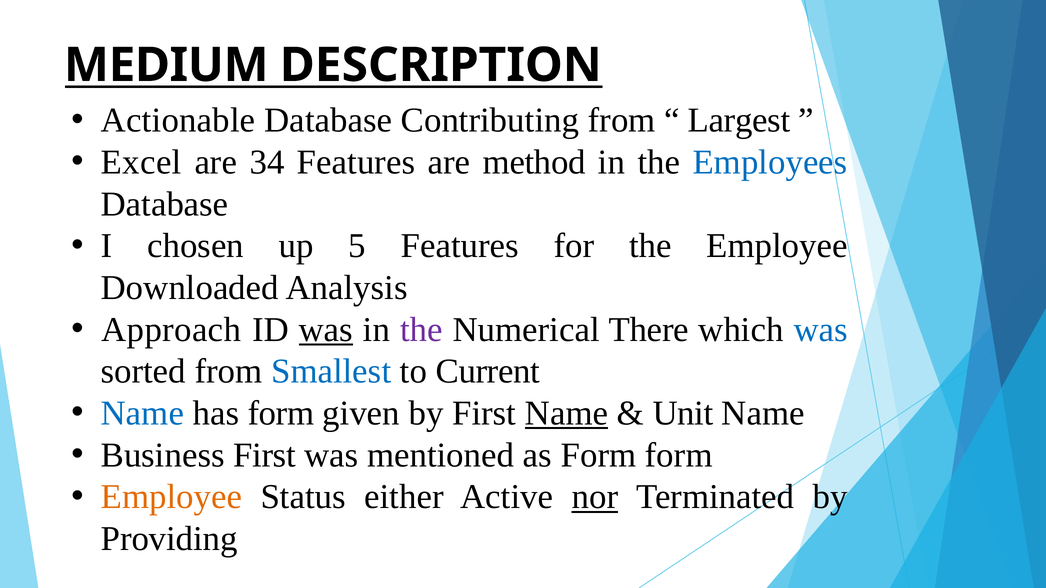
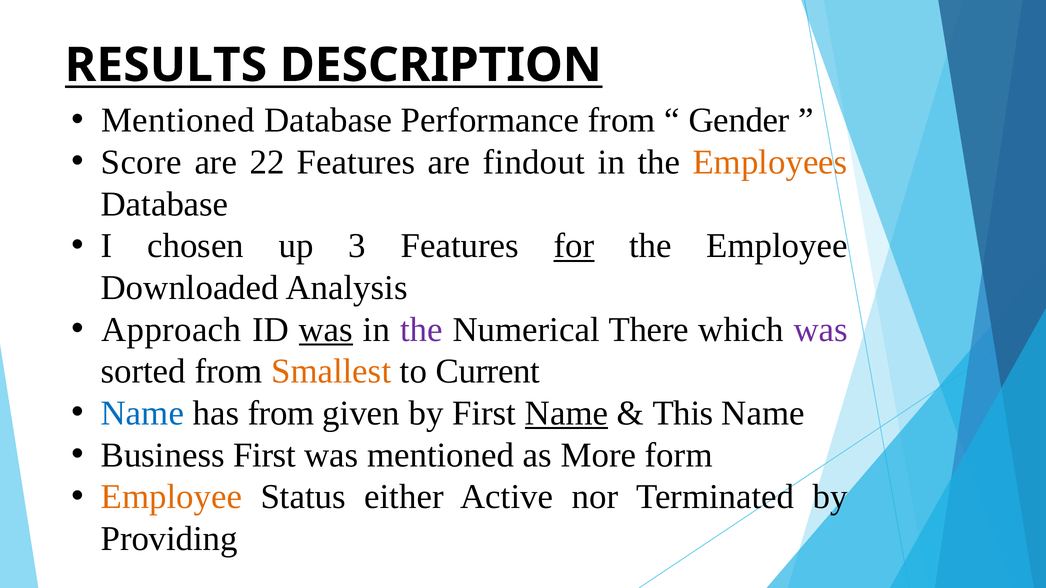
MEDIUM: MEDIUM -> RESULTS
Actionable at (178, 121): Actionable -> Mentioned
Contributing: Contributing -> Performance
Largest: Largest -> Gender
Excel: Excel -> Score
34: 34 -> 22
method: method -> findout
Employees colour: blue -> orange
5: 5 -> 3
for underline: none -> present
was at (821, 330) colour: blue -> purple
Smallest colour: blue -> orange
has form: form -> from
Unit: Unit -> This
as Form: Form -> More
nor underline: present -> none
